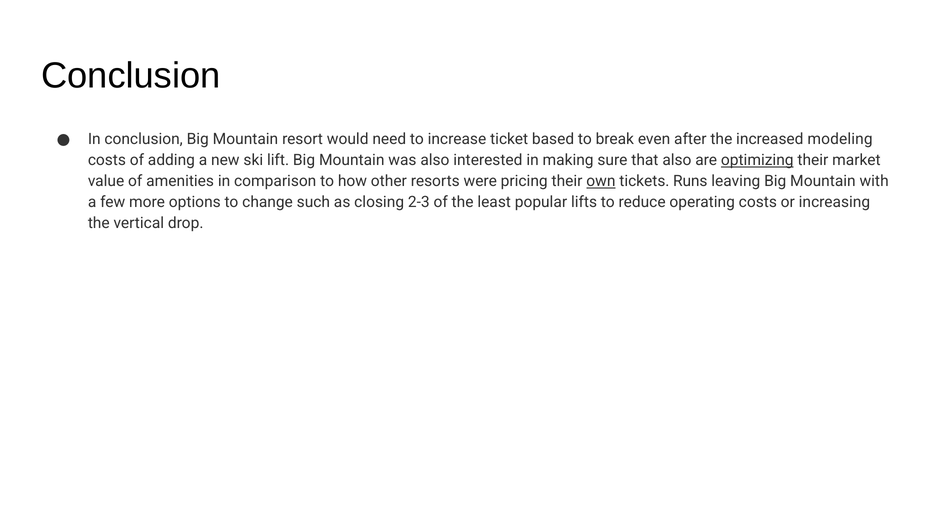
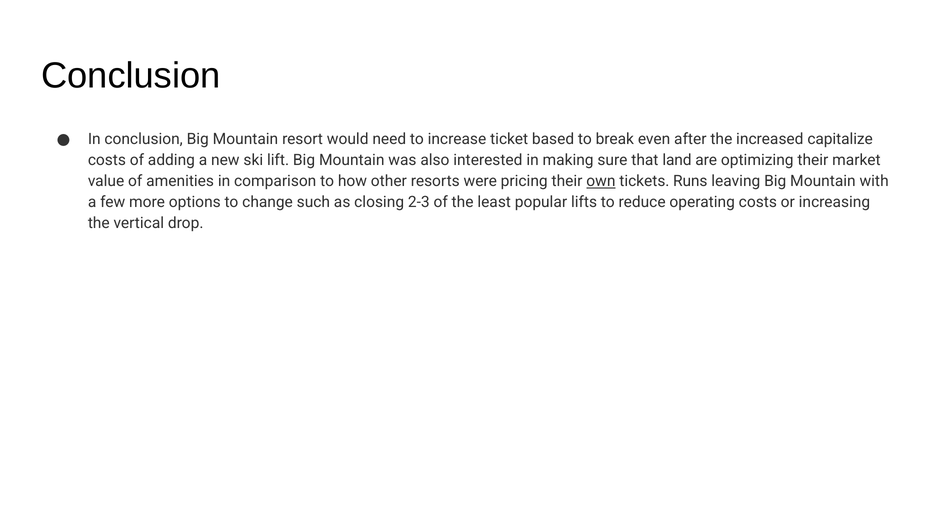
modeling: modeling -> capitalize
that also: also -> land
optimizing underline: present -> none
